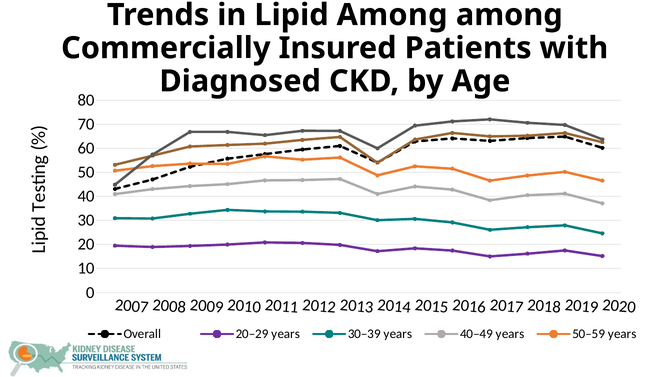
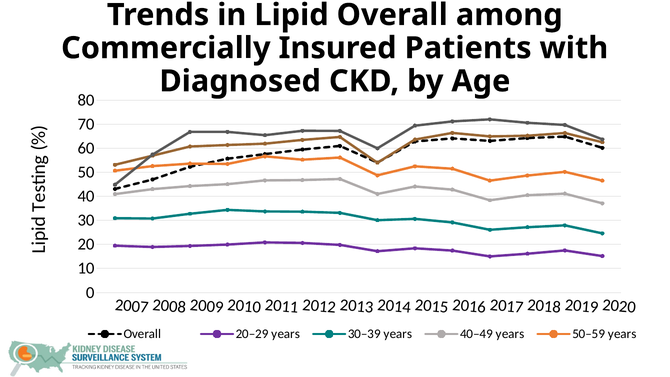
Lipid Among: Among -> Overall
